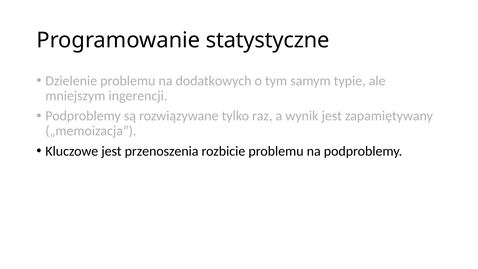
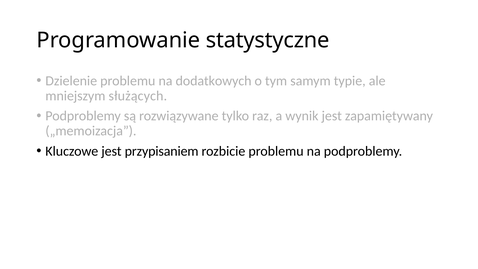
ingerencji: ingerencji -> służących
przenoszenia: przenoszenia -> przypisaniem
